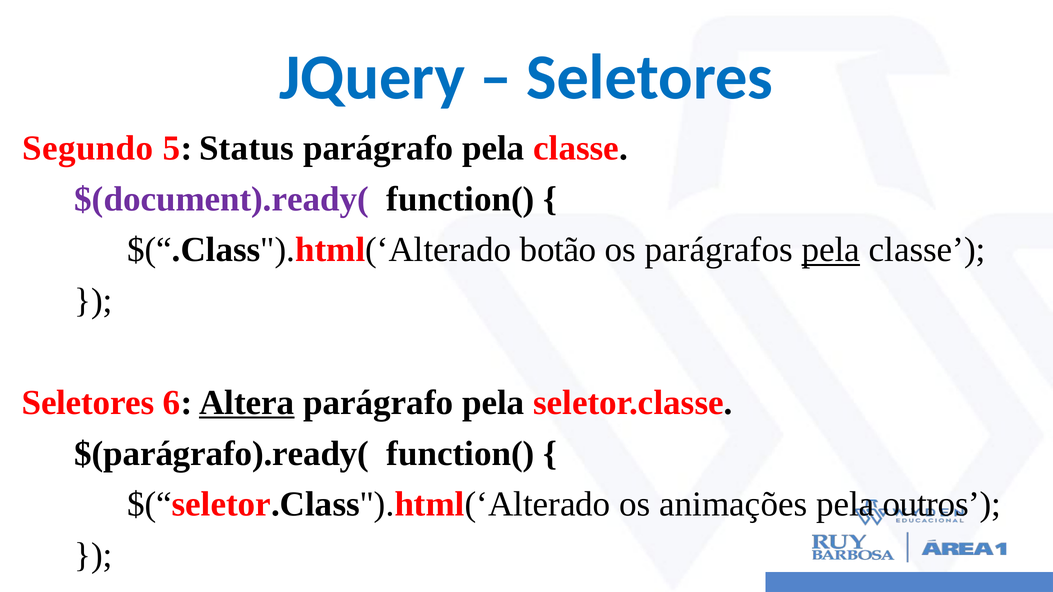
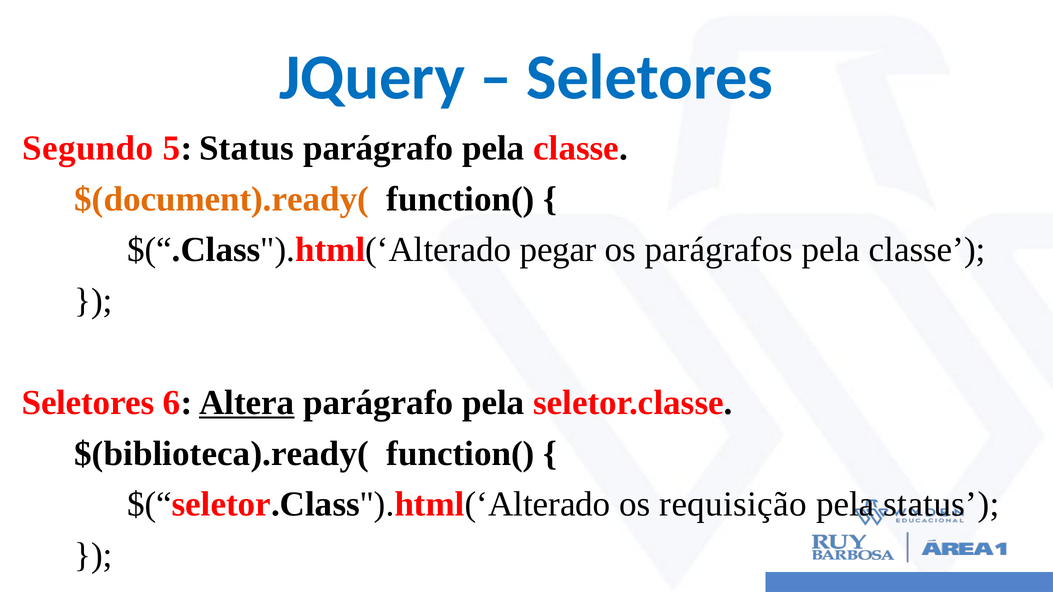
$(document).ready( colour: purple -> orange
botão: botão -> pegar
pela at (831, 250) underline: present -> none
$(parágrafo).ready(: $(parágrafo).ready( -> $(biblioteca).ready(
animações: animações -> requisição
pela outros: outros -> status
